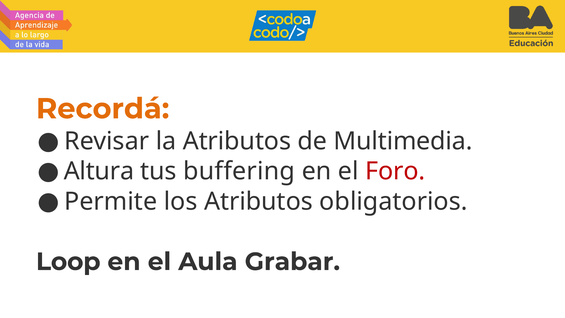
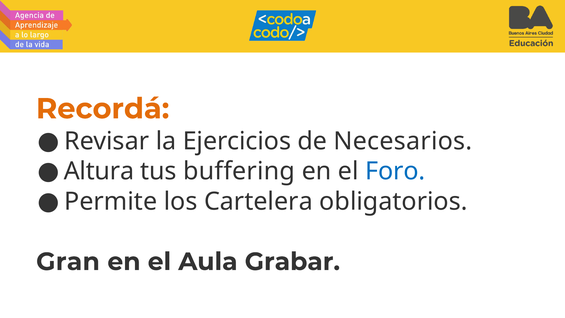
la Atributos: Atributos -> Ejercicios
Multimedia: Multimedia -> Necesarios
Foro colour: red -> blue
los Atributos: Atributos -> Cartelera
Loop: Loop -> Gran
